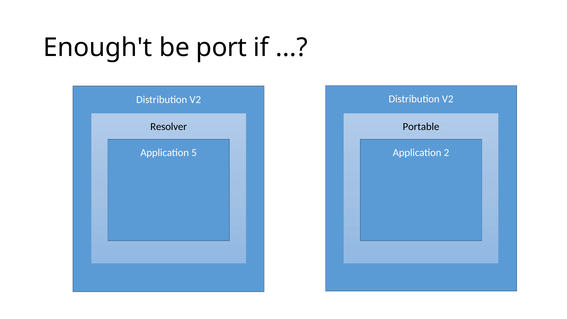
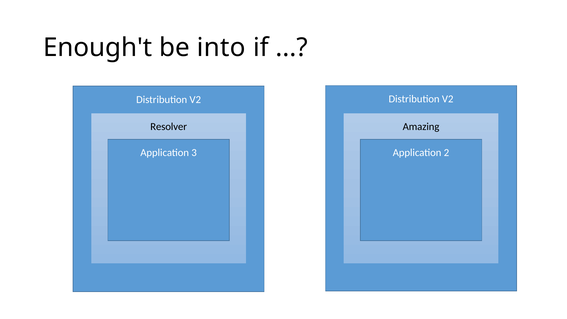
port: port -> into
Portable: Portable -> Amazing
5: 5 -> 3
